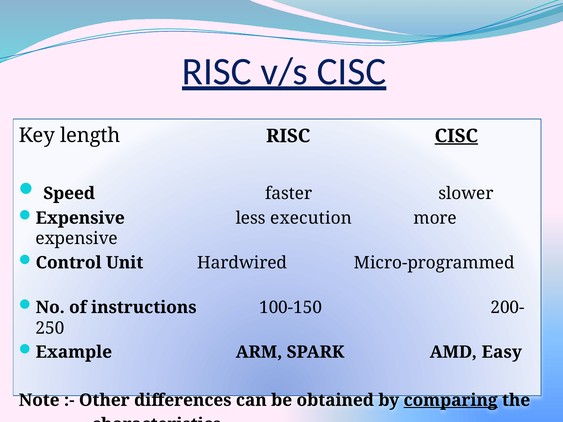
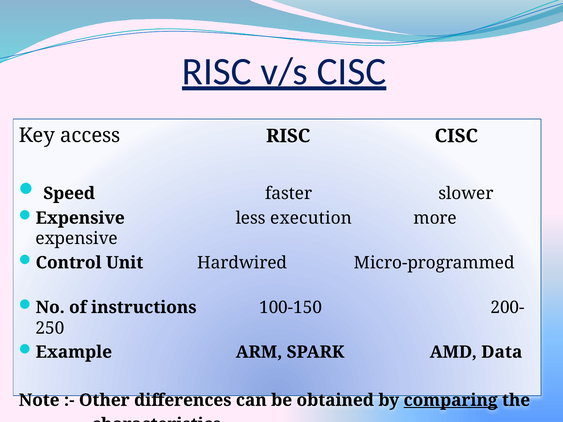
length: length -> access
CISC at (456, 136) underline: present -> none
Easy: Easy -> Data
